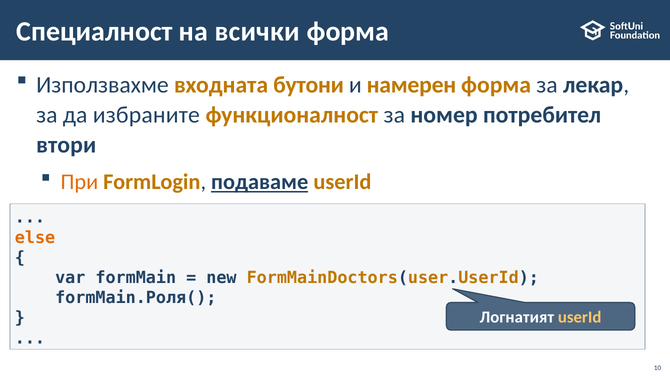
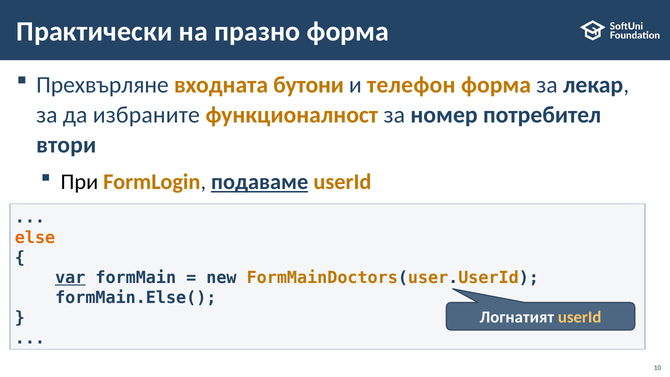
Специалност: Специалност -> Практически
всички: всички -> празно
Използвахме: Използвахме -> Прехвърляне
намерен: намерен -> телефон
При colour: orange -> black
var underline: none -> present
formMain.Роля(: formMain.Роля( -> formMain.Else(
